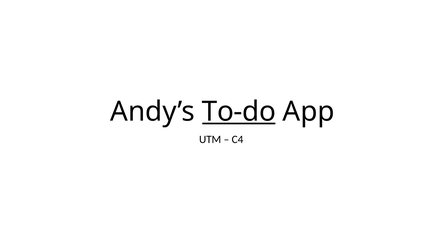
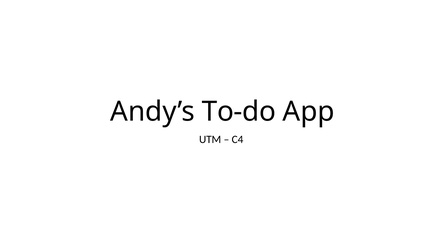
To-do underline: present -> none
